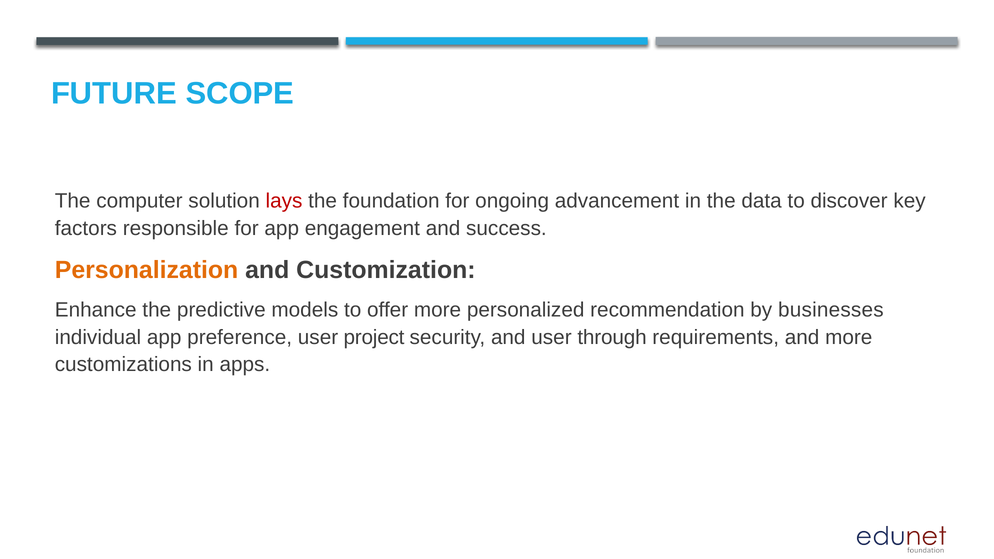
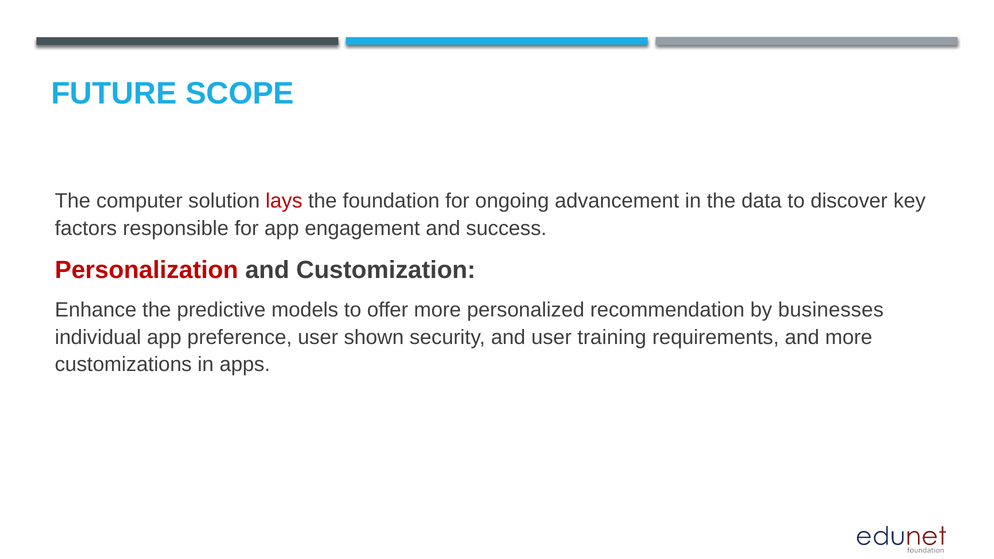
Personalization colour: orange -> red
project: project -> shown
through: through -> training
